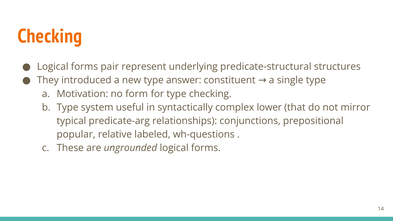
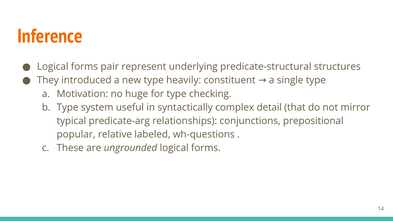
Checking at (50, 36): Checking -> Inference
answer: answer -> heavily
form: form -> huge
lower: lower -> detail
